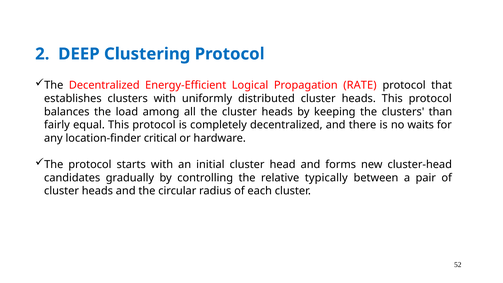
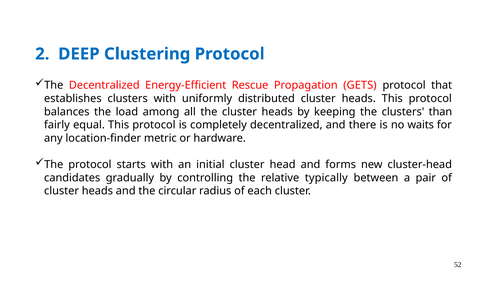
Logical: Logical -> Rescue
RATE: RATE -> GETS
critical: critical -> metric
